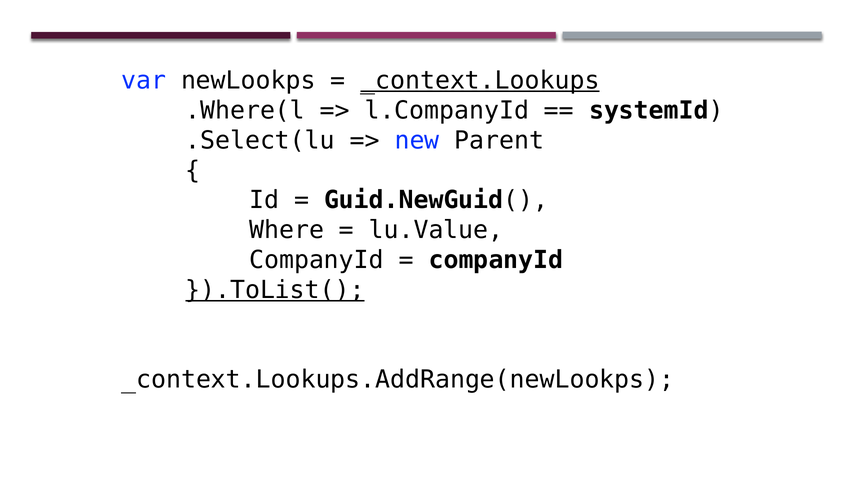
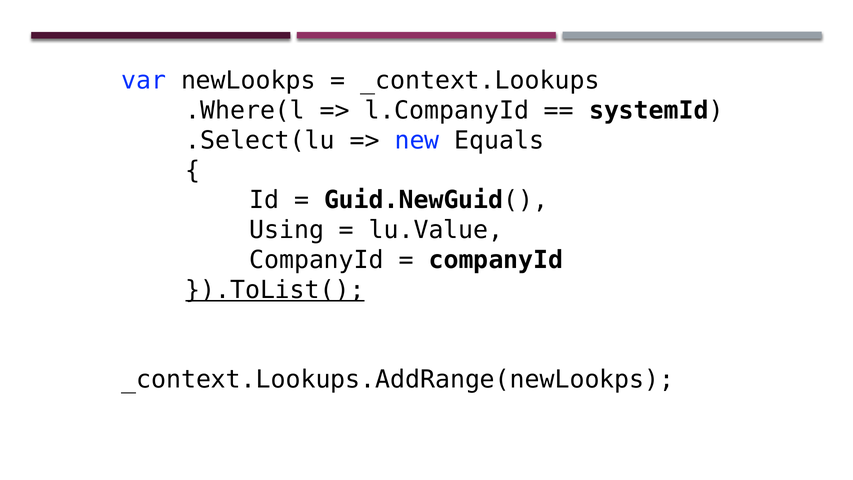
_context.Lookups underline: present -> none
Parent: Parent -> Equals
Where: Where -> Using
